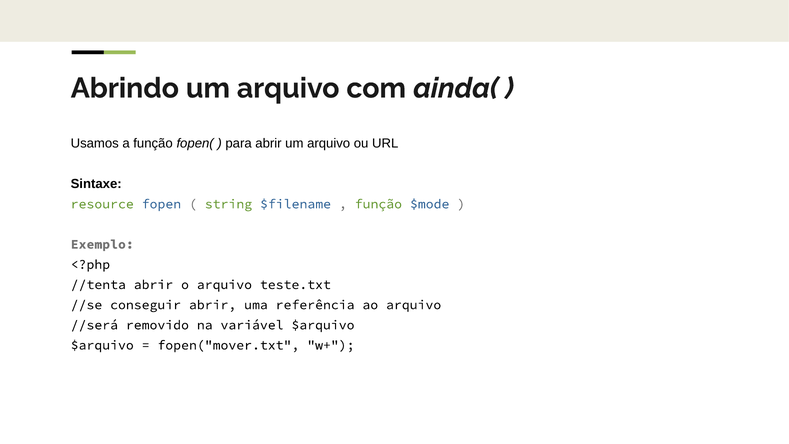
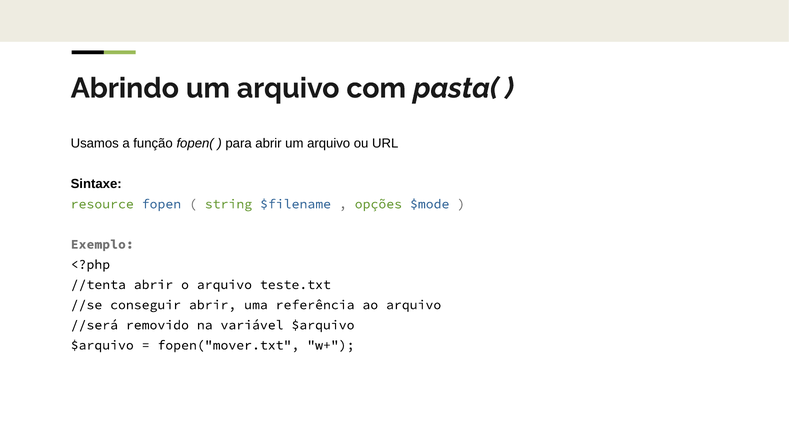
ainda(: ainda( -> pasta(
função at (378, 204): função -> opções
